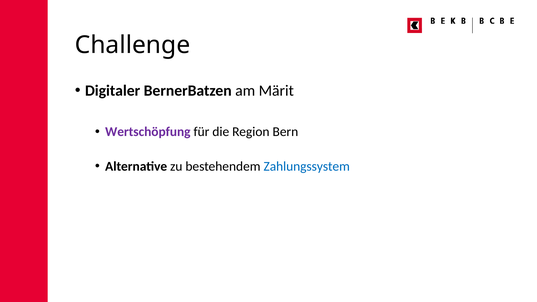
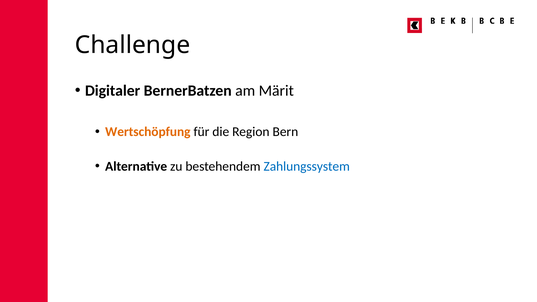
Wertschöpfung colour: purple -> orange
